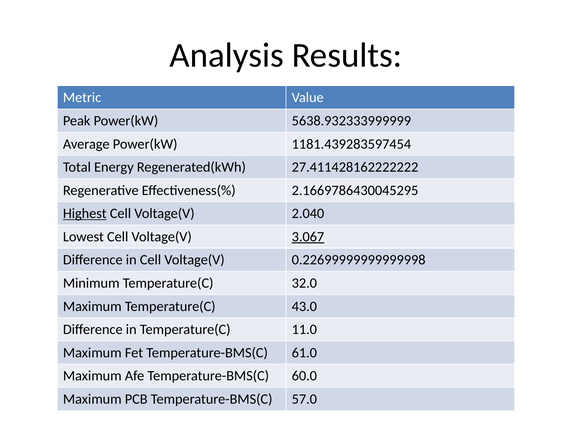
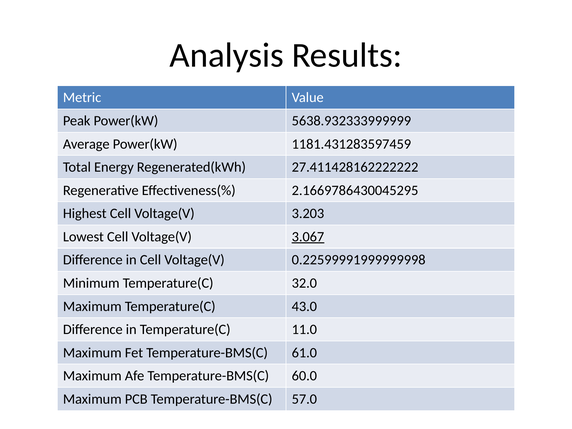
1181.439283597454: 1181.439283597454 -> 1181.431283597459
Highest underline: present -> none
2.040: 2.040 -> 3.203
0.22699999999999998: 0.22699999999999998 -> 0.22599991999999998
